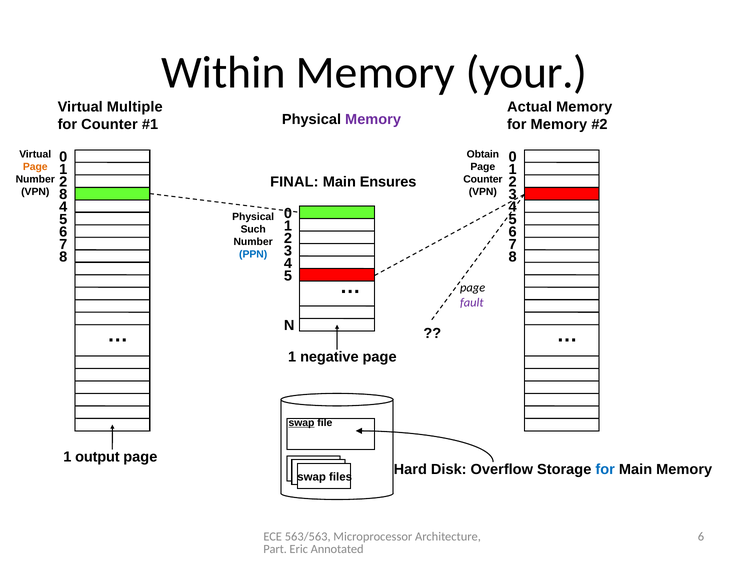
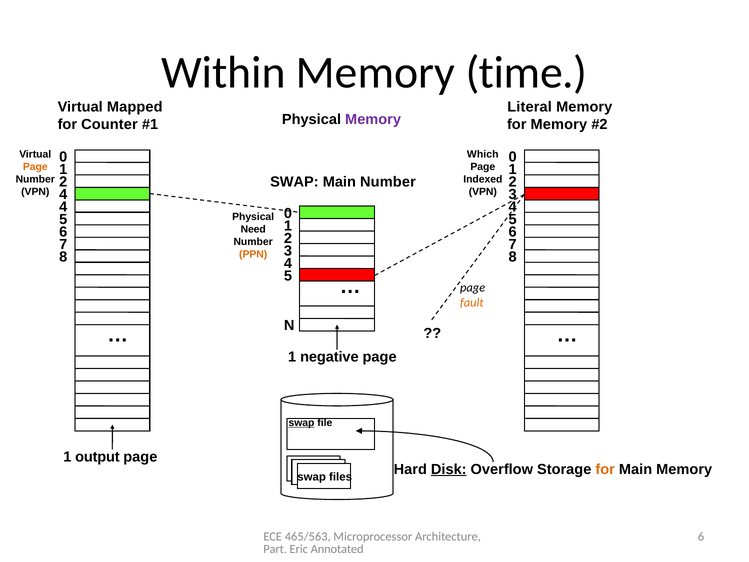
your: your -> time
Multiple: Multiple -> Mapped
Actual: Actual -> Literal
Obtain: Obtain -> Which
Counter at (483, 179): Counter -> Indexed
FINAL at (294, 182): FINAL -> SWAP
Main Ensures: Ensures -> Number
VPN 8: 8 -> 4
Such: Such -> Need
PPN colour: blue -> orange
fault colour: purple -> orange
Disk underline: none -> present
for at (605, 469) colour: blue -> orange
563/563: 563/563 -> 465/563
